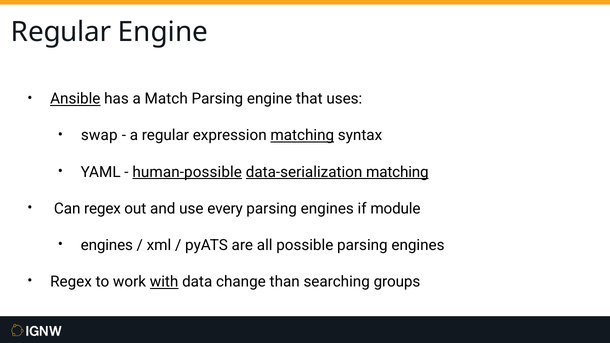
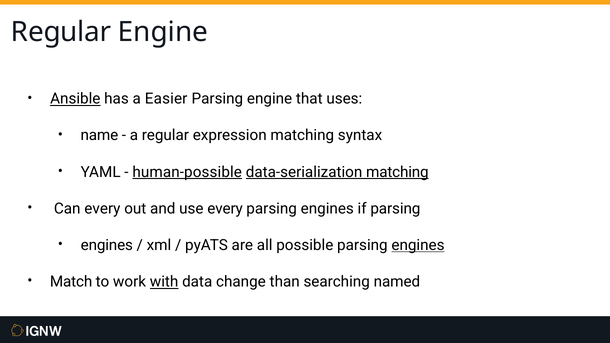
Match: Match -> Easier
swap: swap -> name
matching at (302, 136) underline: present -> none
Can regex: regex -> every
if module: module -> parsing
engines at (418, 245) underline: none -> present
Regex at (71, 282): Regex -> Match
groups: groups -> named
